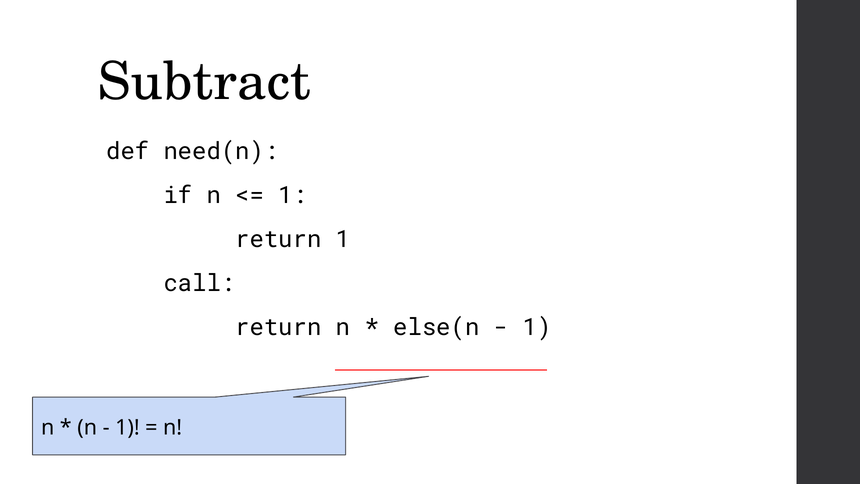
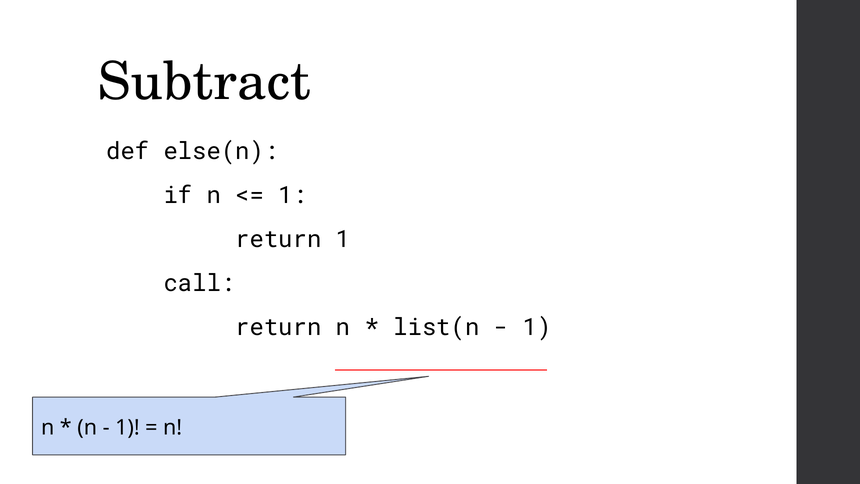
need(n: need(n -> else(n
else(n: else(n -> list(n
